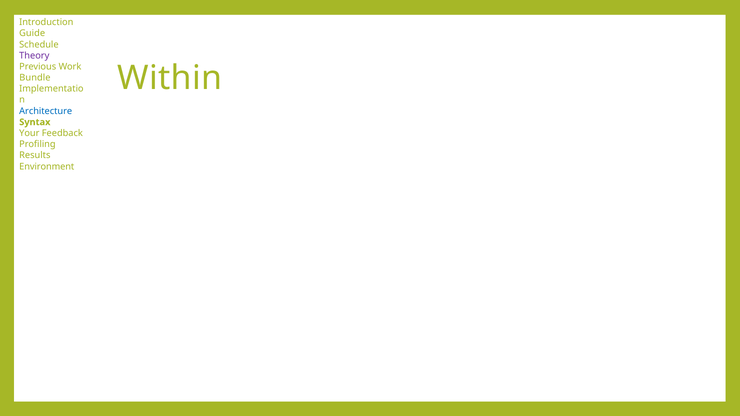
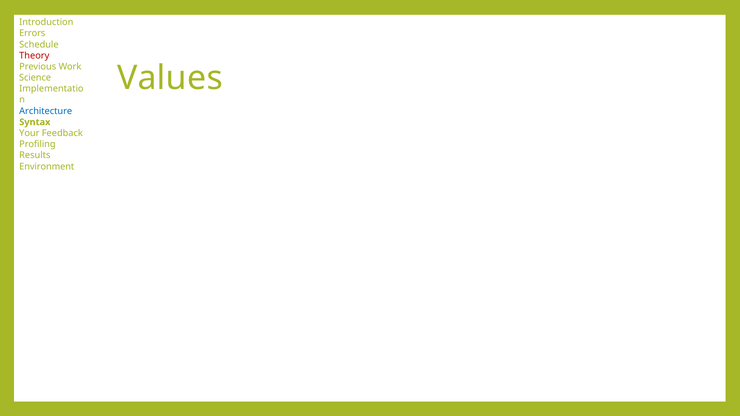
Guide: Guide -> Errors
Theory colour: purple -> red
Within: Within -> Values
Bundle: Bundle -> Science
